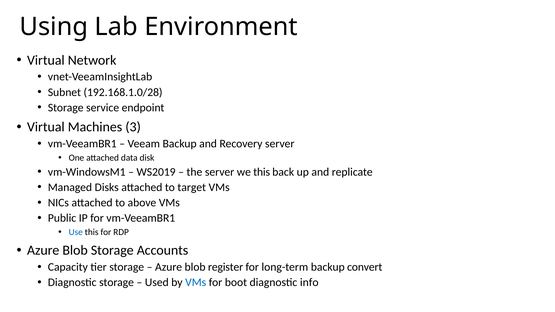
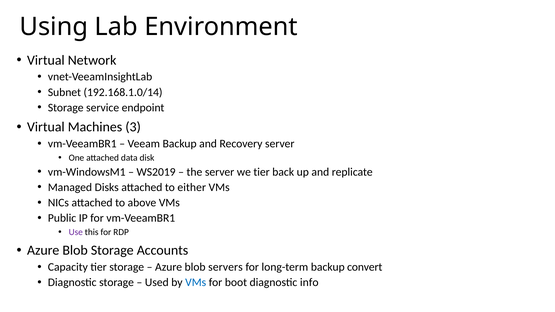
192.168.1.0/28: 192.168.1.0/28 -> 192.168.1.0/14
we this: this -> tier
target: target -> either
Use colour: blue -> purple
register: register -> servers
